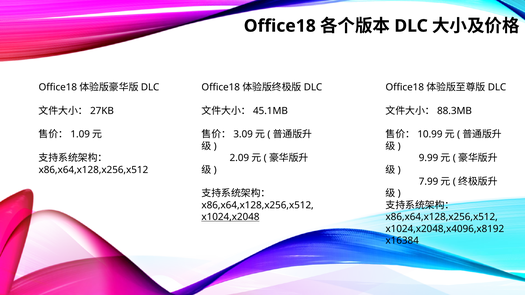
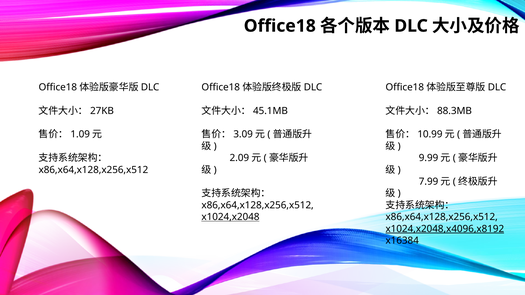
x1024,x2048,x4096,x8192 underline: none -> present
